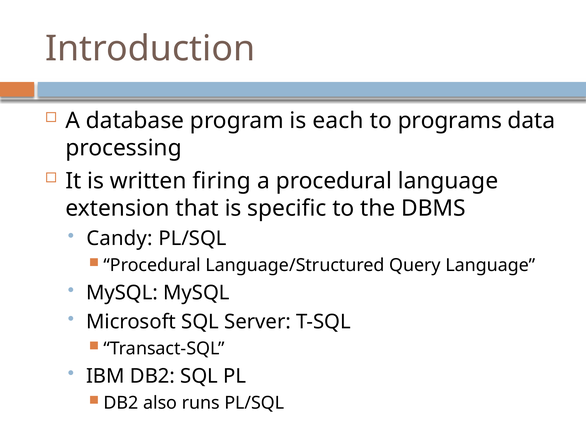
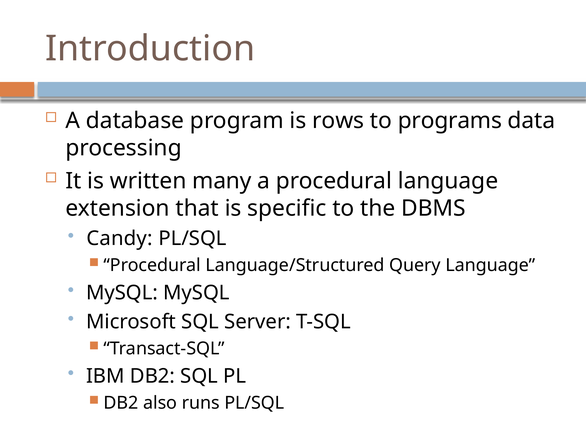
each: each -> rows
firing: firing -> many
